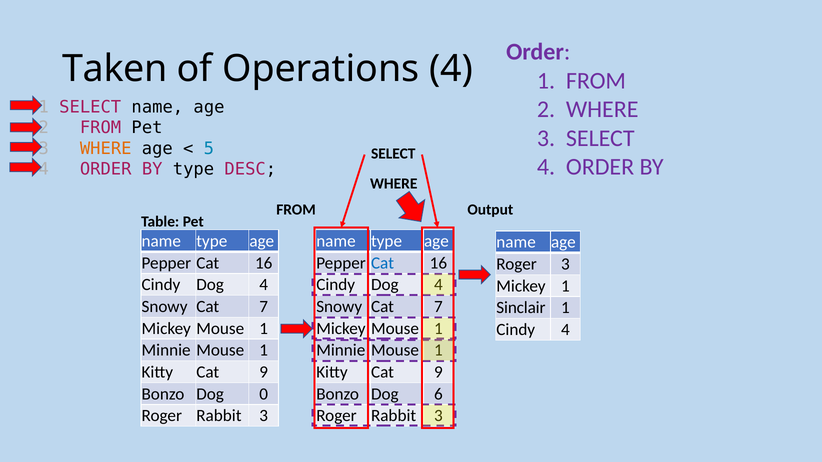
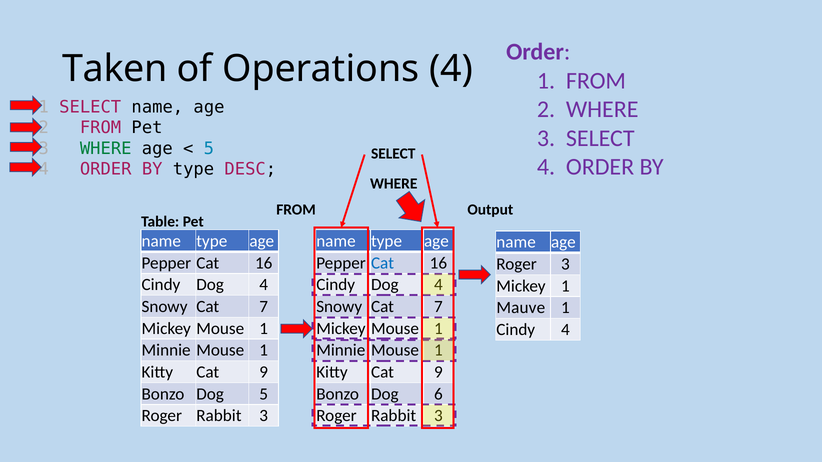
WHERE at (106, 148) colour: orange -> green
Sinclair: Sinclair -> Mauve
Dog 0: 0 -> 5
